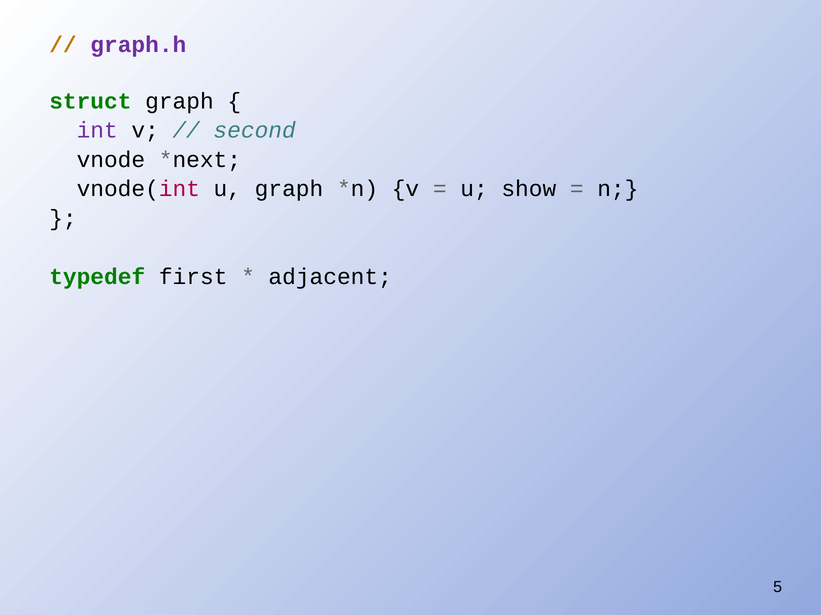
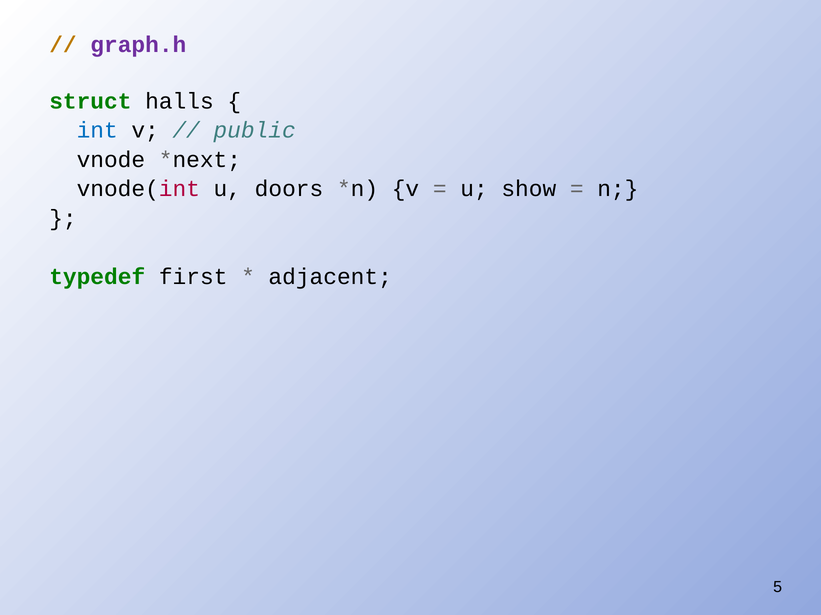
struct graph: graph -> halls
int colour: purple -> blue
second: second -> public
u graph: graph -> doors
